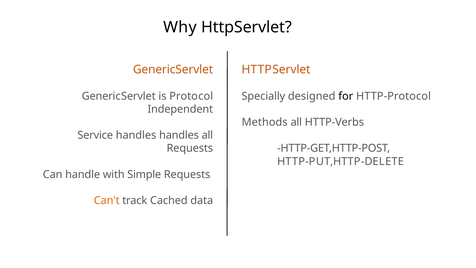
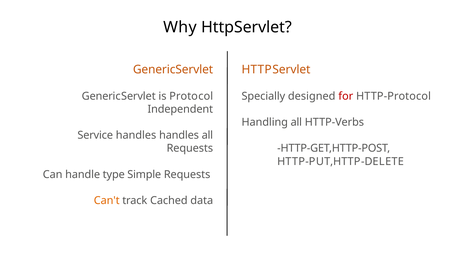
for colour: black -> red
Methods: Methods -> Handling
with: with -> type
